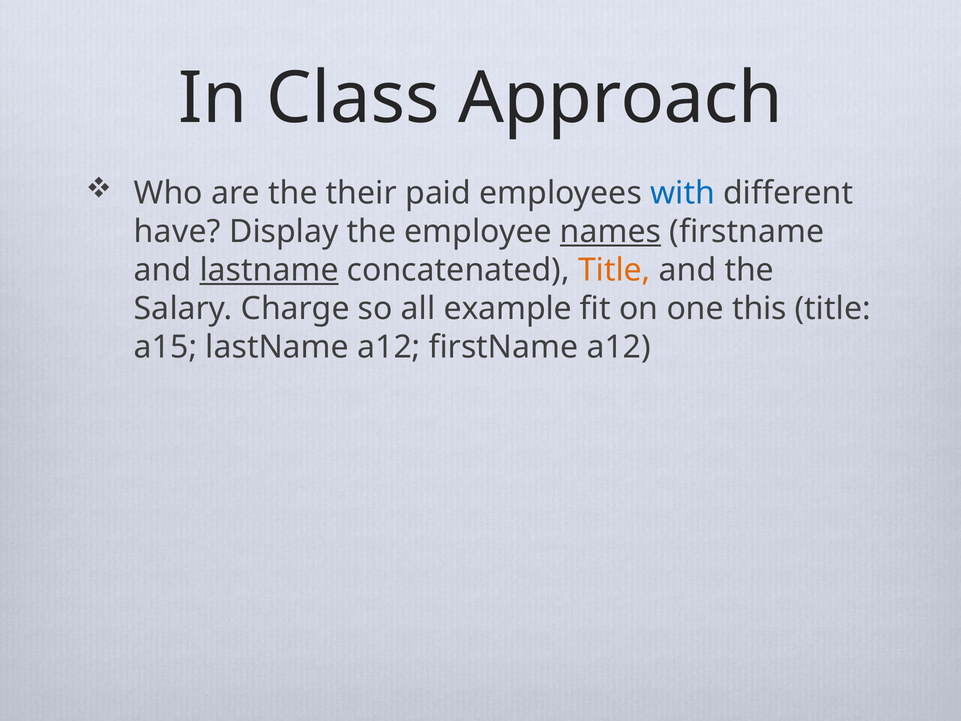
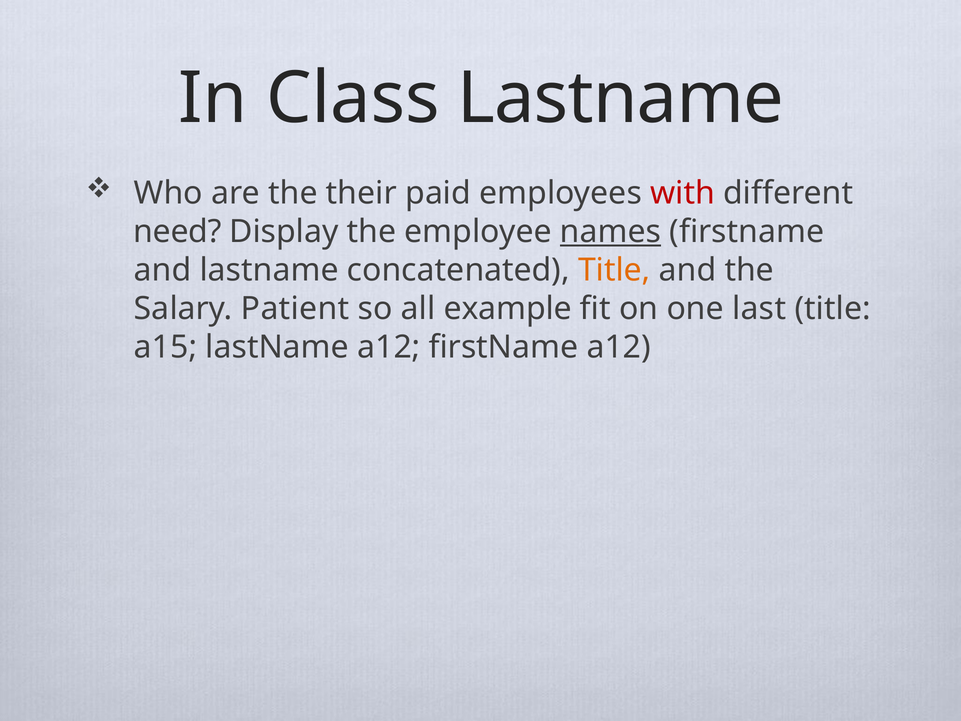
Class Approach: Approach -> Lastname
with colour: blue -> red
have: have -> need
lastname at (269, 270) underline: present -> none
Charge: Charge -> Patient
this: this -> last
